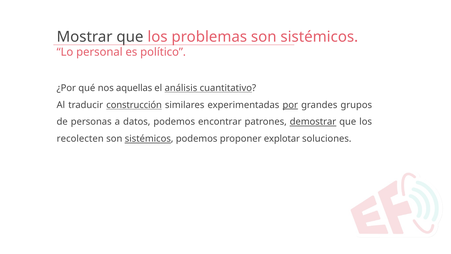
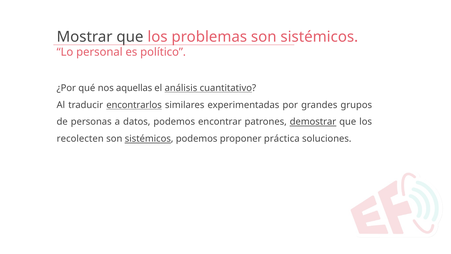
construcción: construcción -> encontrarlos
por underline: present -> none
explotar: explotar -> práctica
